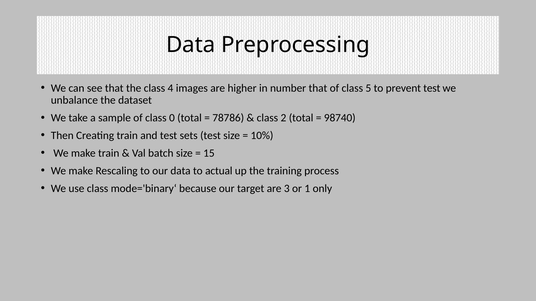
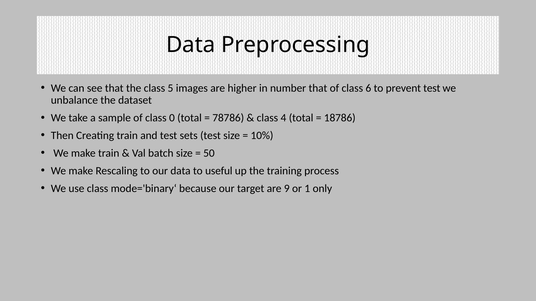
4: 4 -> 5
5: 5 -> 6
2: 2 -> 4
98740: 98740 -> 18786
15: 15 -> 50
actual: actual -> useful
3: 3 -> 9
